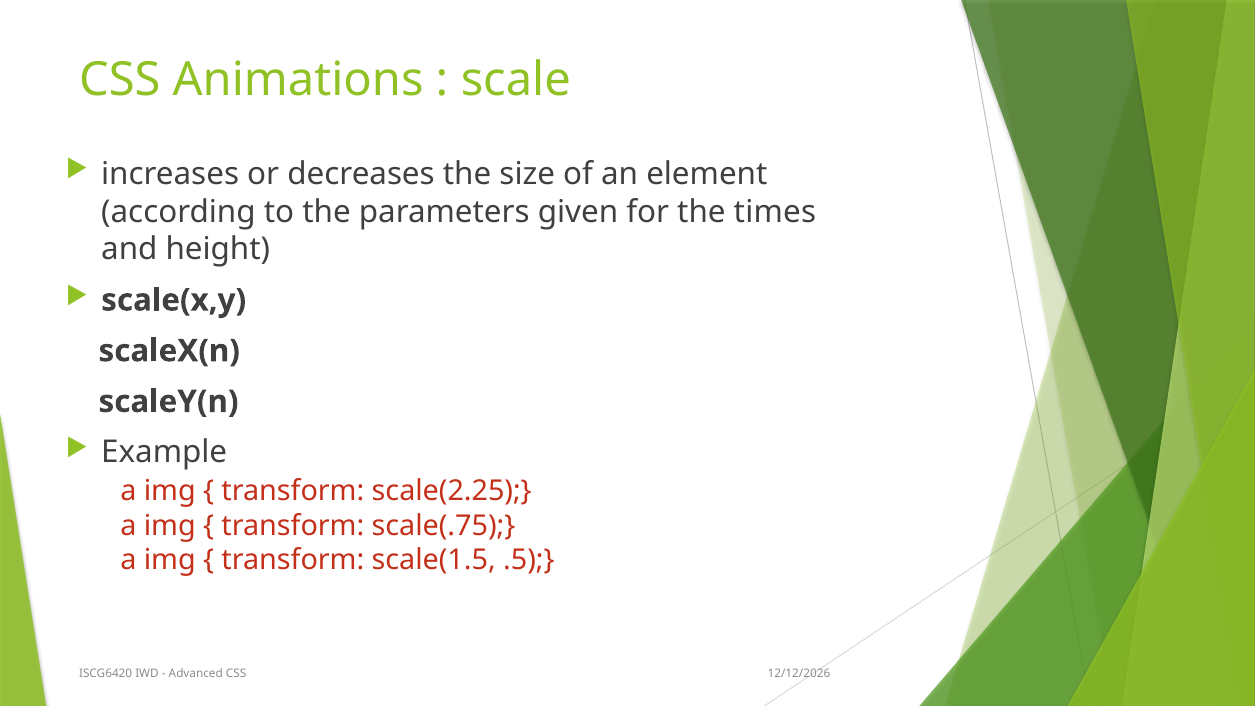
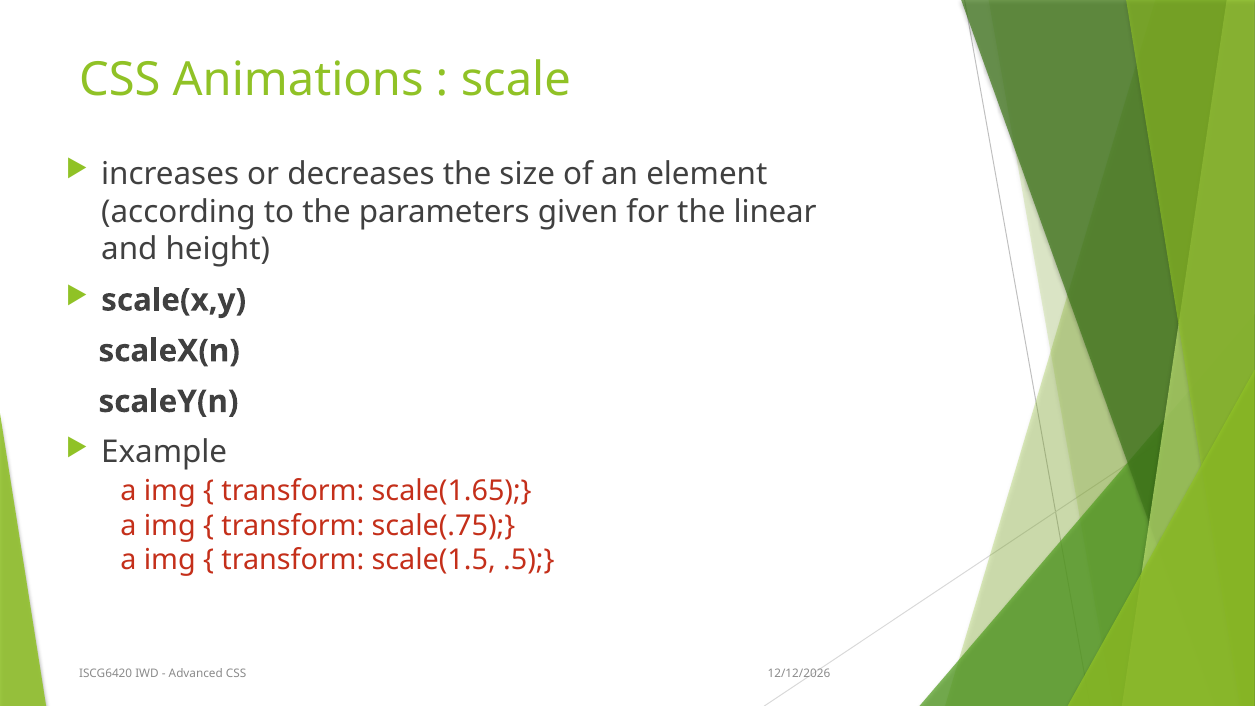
times: times -> linear
scale(2.25: scale(2.25 -> scale(1.65
